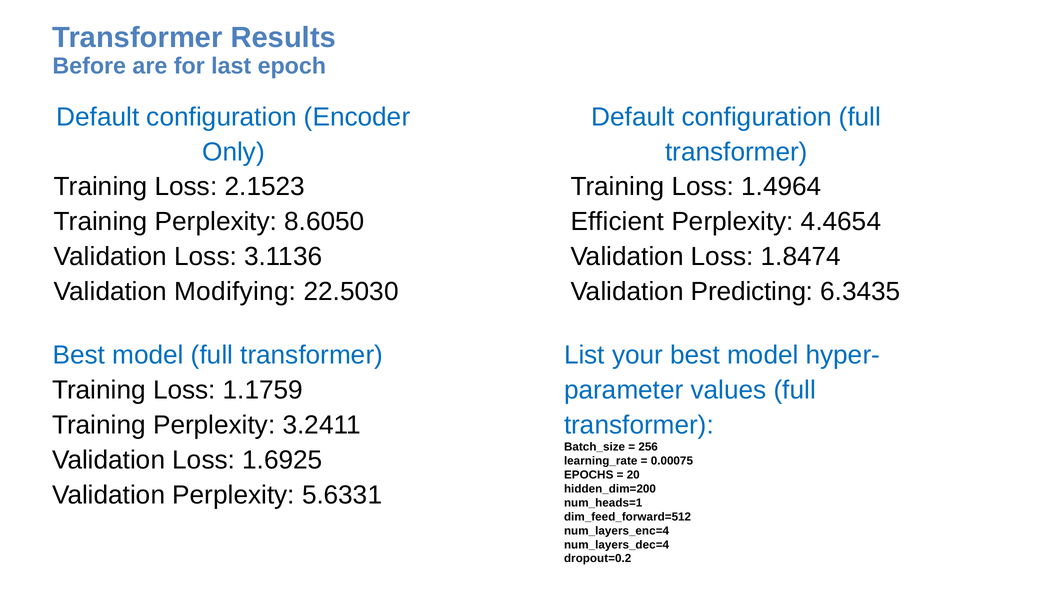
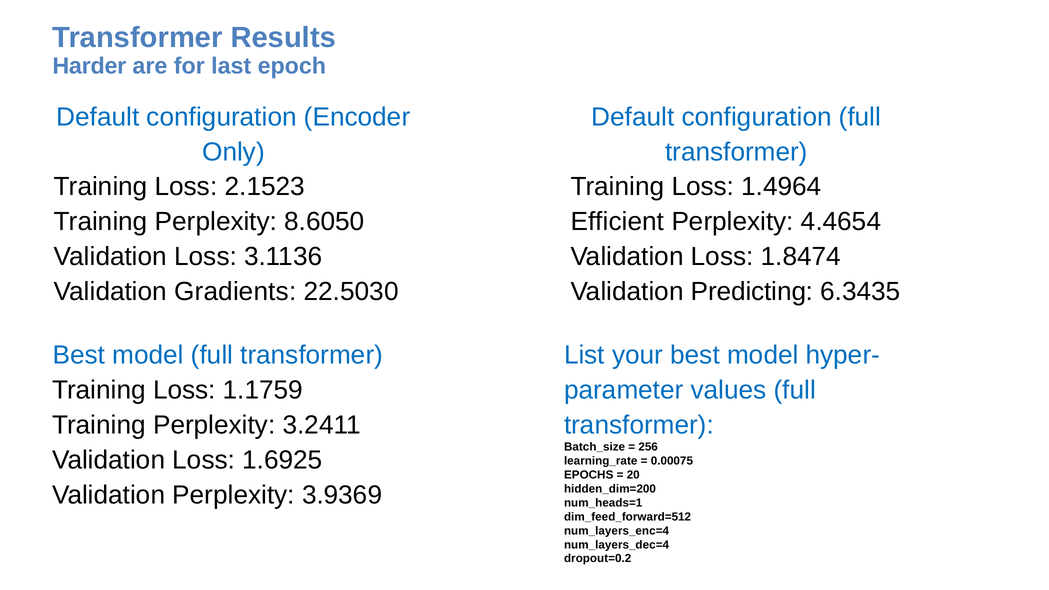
Before: Before -> Harder
Modifying: Modifying -> Gradients
5.6331: 5.6331 -> 3.9369
